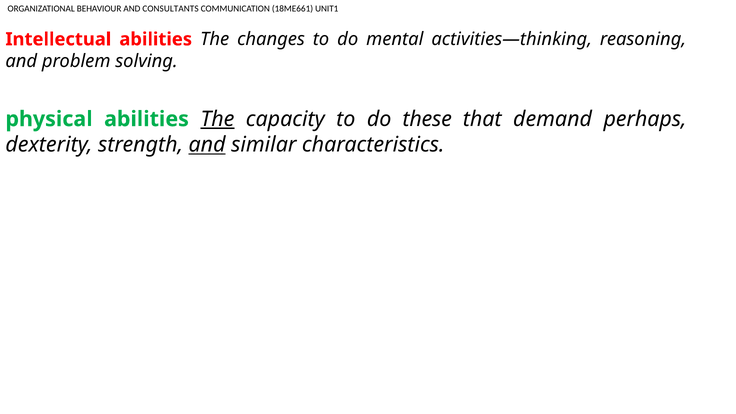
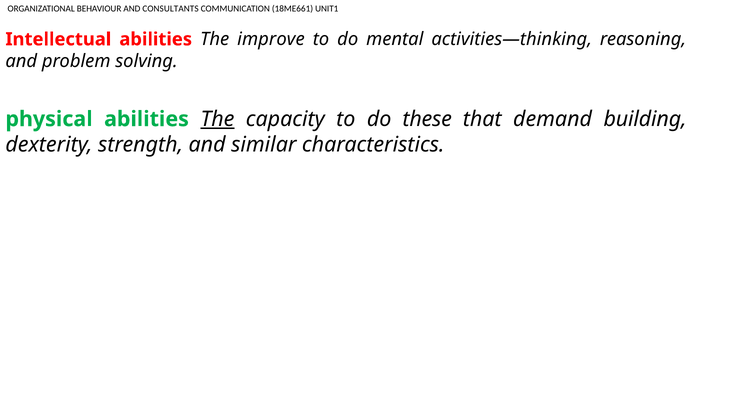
changes: changes -> improve
perhaps: perhaps -> building
and at (207, 145) underline: present -> none
